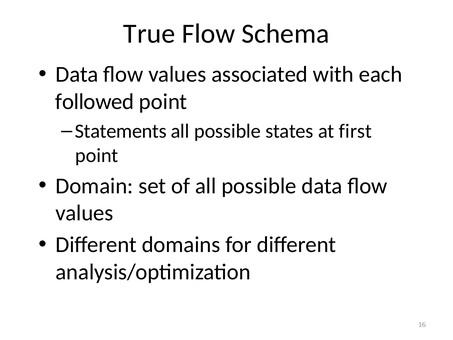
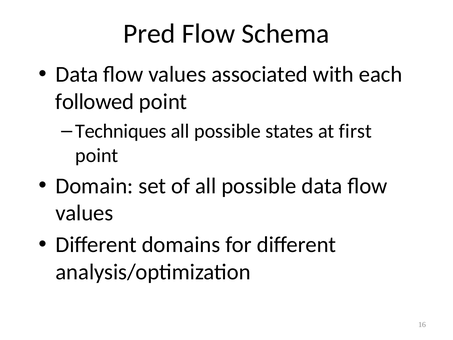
True: True -> Pred
Statements: Statements -> Techniques
